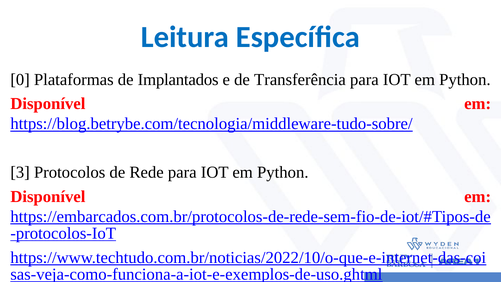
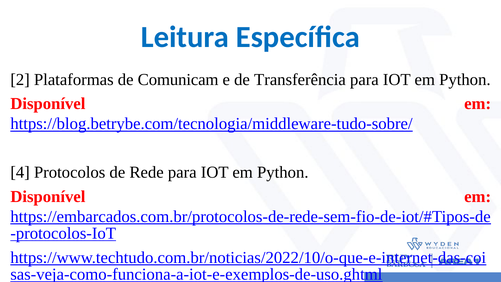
0: 0 -> 2
Implantados: Implantados -> Comunicam
3: 3 -> 4
